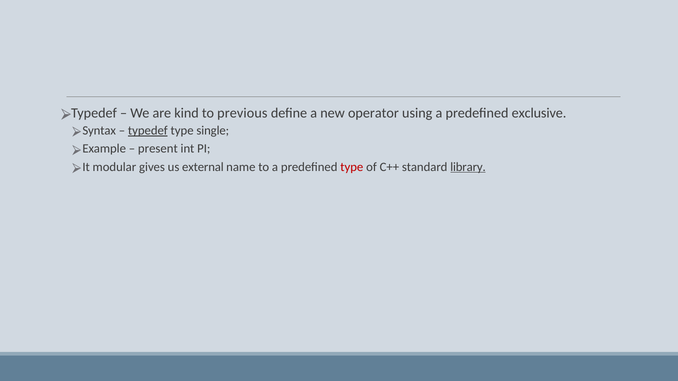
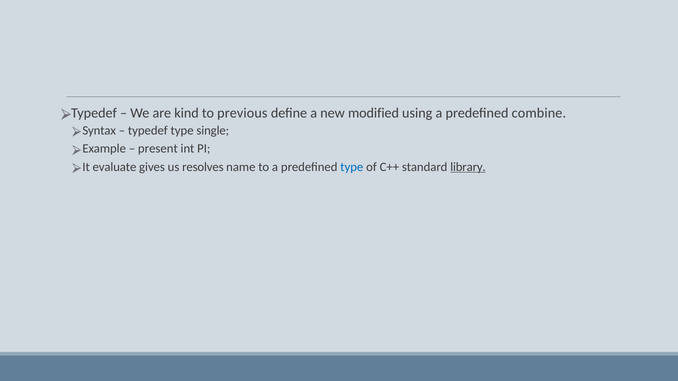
operator: operator -> modified
exclusive: exclusive -> combine
typedef underline: present -> none
modular: modular -> evaluate
external: external -> resolves
type at (352, 167) colour: red -> blue
